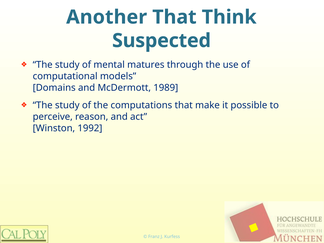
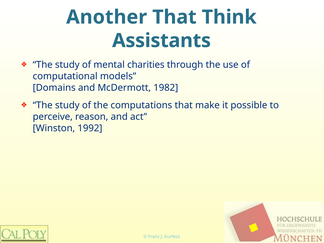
Suspected: Suspected -> Assistants
matures: matures -> charities
1989: 1989 -> 1982
